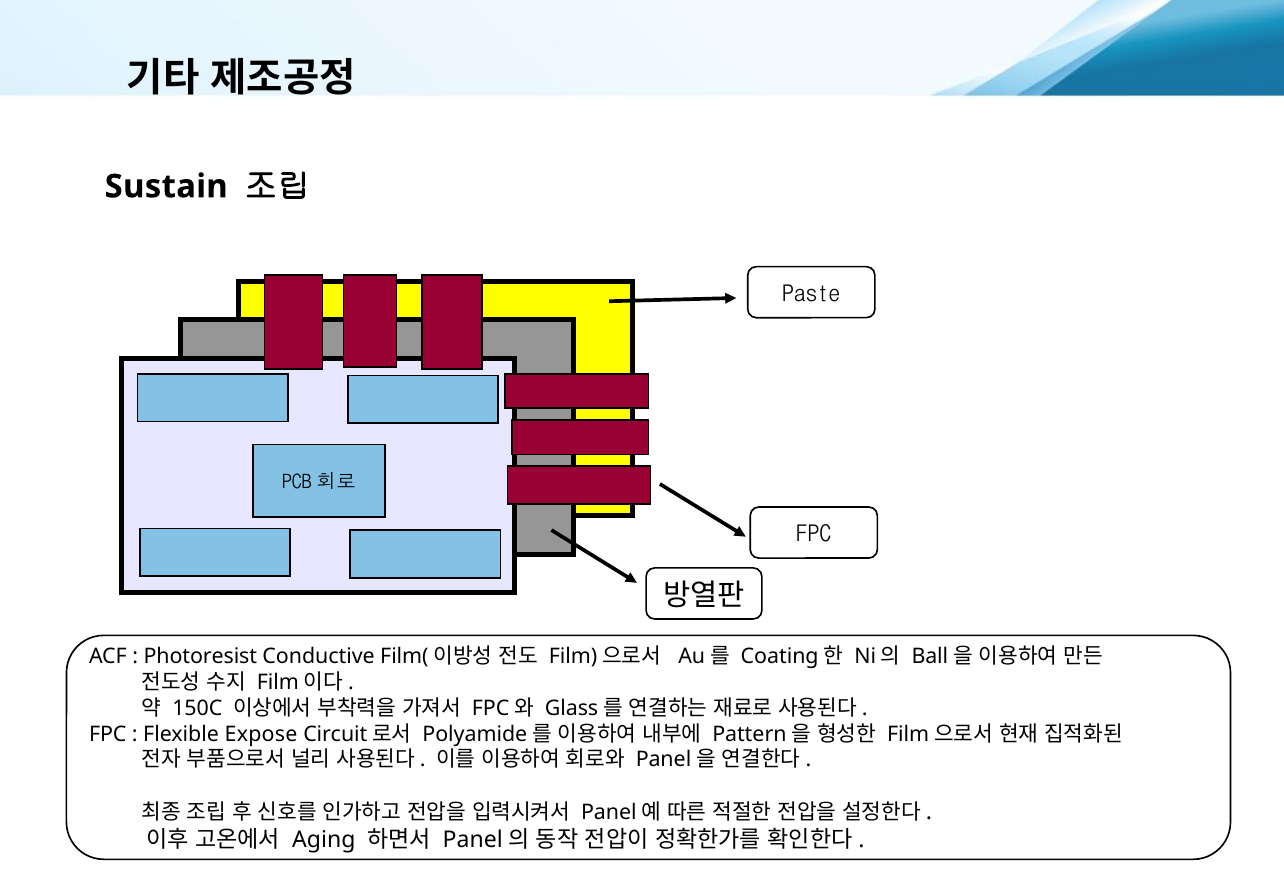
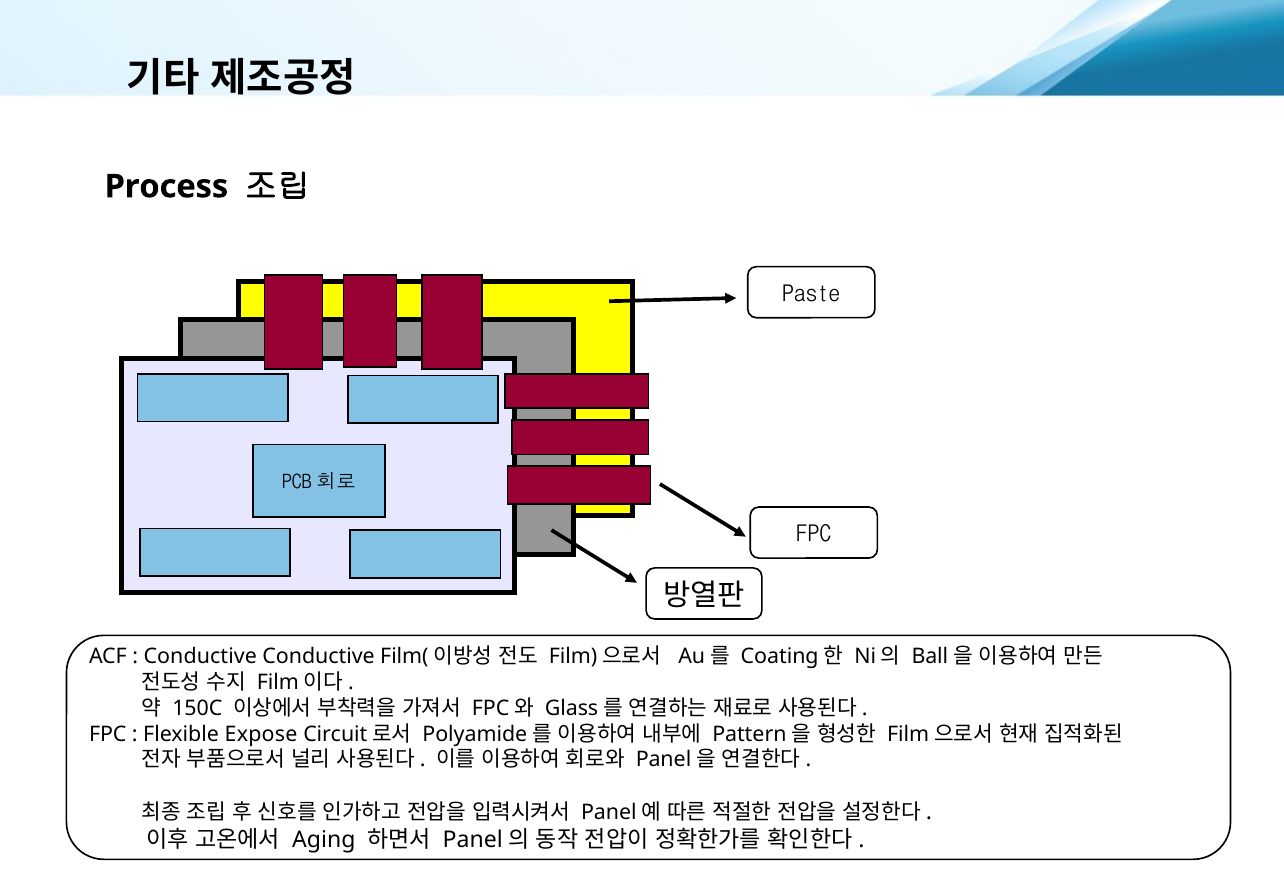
Sustain: Sustain -> Process
Photoresist at (200, 657): Photoresist -> Conductive
